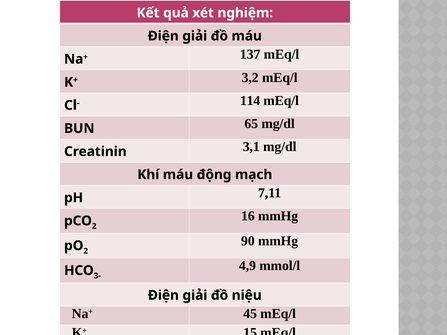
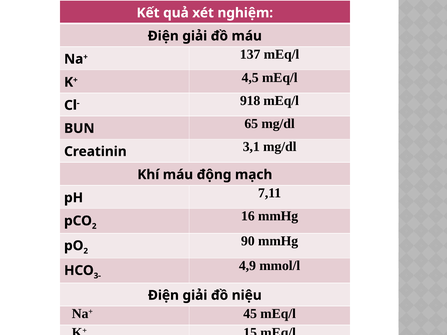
3,2: 3,2 -> 4,5
114: 114 -> 918
